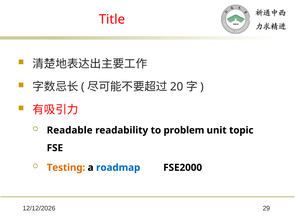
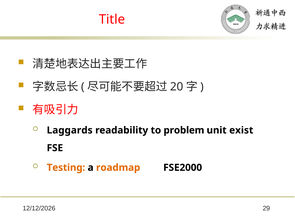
Readable: Readable -> Laggards
topic: topic -> exist
roadmap colour: blue -> orange
